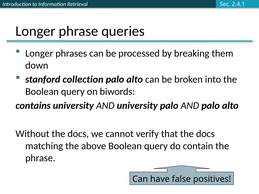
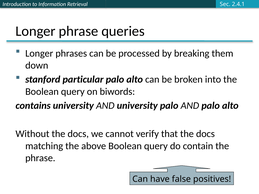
collection: collection -> particular
